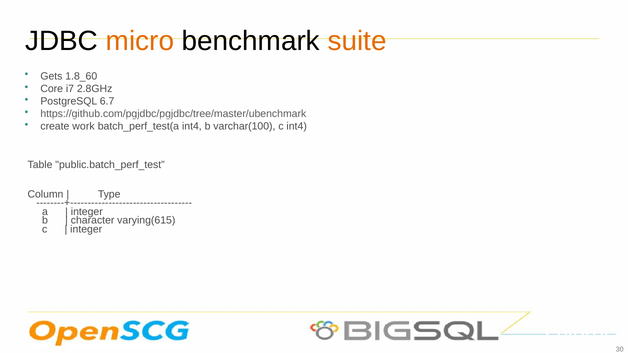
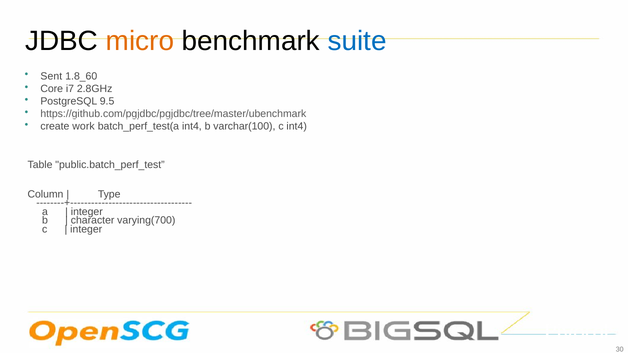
suite colour: orange -> blue
Gets: Gets -> Sent
6.7: 6.7 -> 9.5
varying(615: varying(615 -> varying(700
